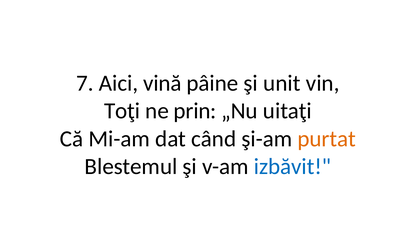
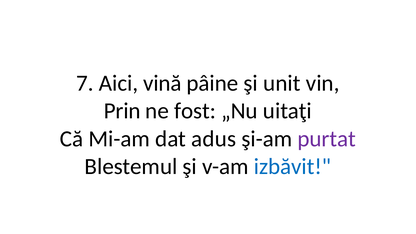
Toţi: Toţi -> Prin
prin: prin -> fost
când: când -> adus
purtat colour: orange -> purple
